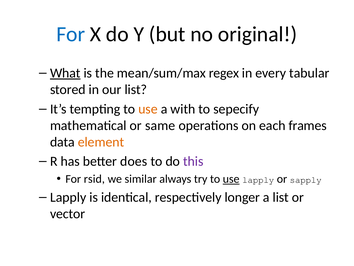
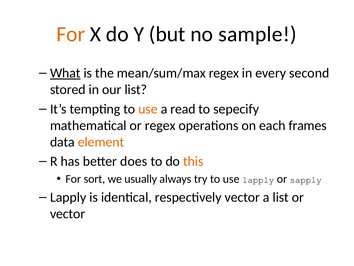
For at (71, 34) colour: blue -> orange
original: original -> sample
tabular: tabular -> second
with: with -> read
or same: same -> regex
this colour: purple -> orange
rsid: rsid -> sort
similar: similar -> usually
use at (231, 179) underline: present -> none
respectively longer: longer -> vector
